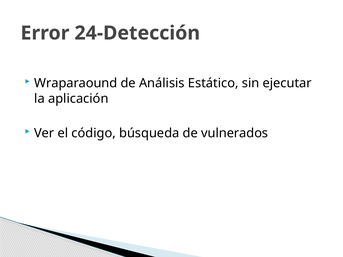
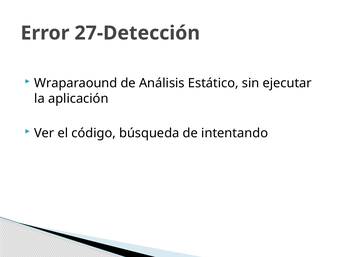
24-Detección: 24-Detección -> 27-Detección
vulnerados: vulnerados -> intentando
